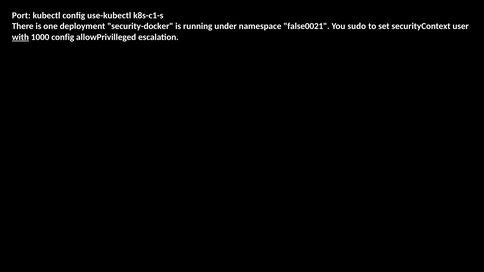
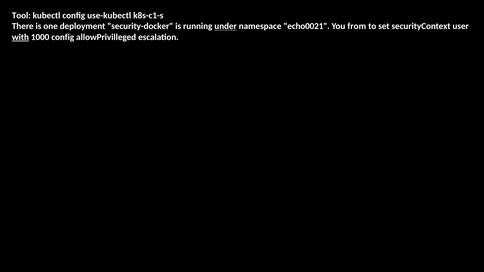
Port: Port -> Tool
under underline: none -> present
false0021: false0021 -> echo0021
sudo: sudo -> from
